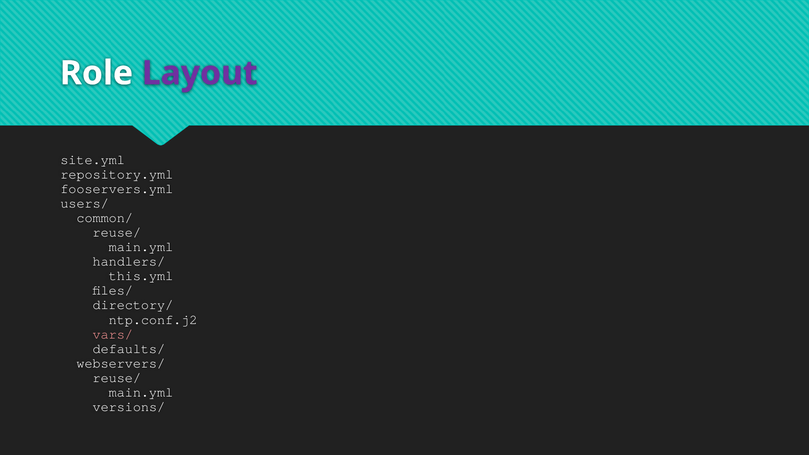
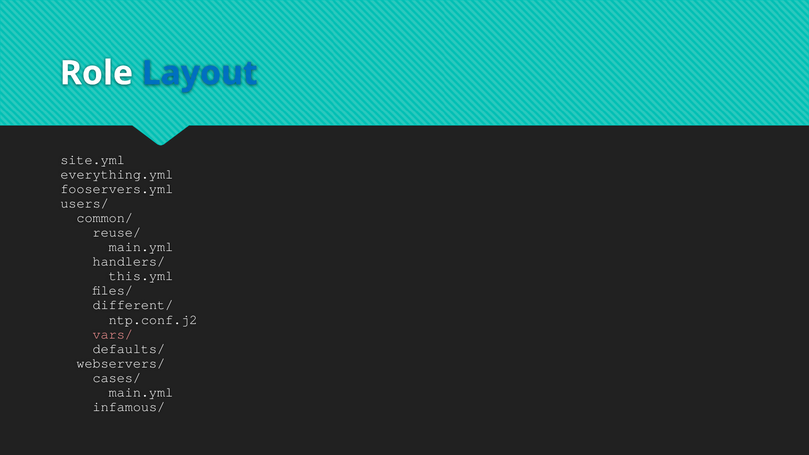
Layout colour: purple -> blue
repository.yml: repository.yml -> everything.yml
directory/: directory/ -> different/
reuse/ at (117, 378): reuse/ -> cases/
versions/: versions/ -> infamous/
